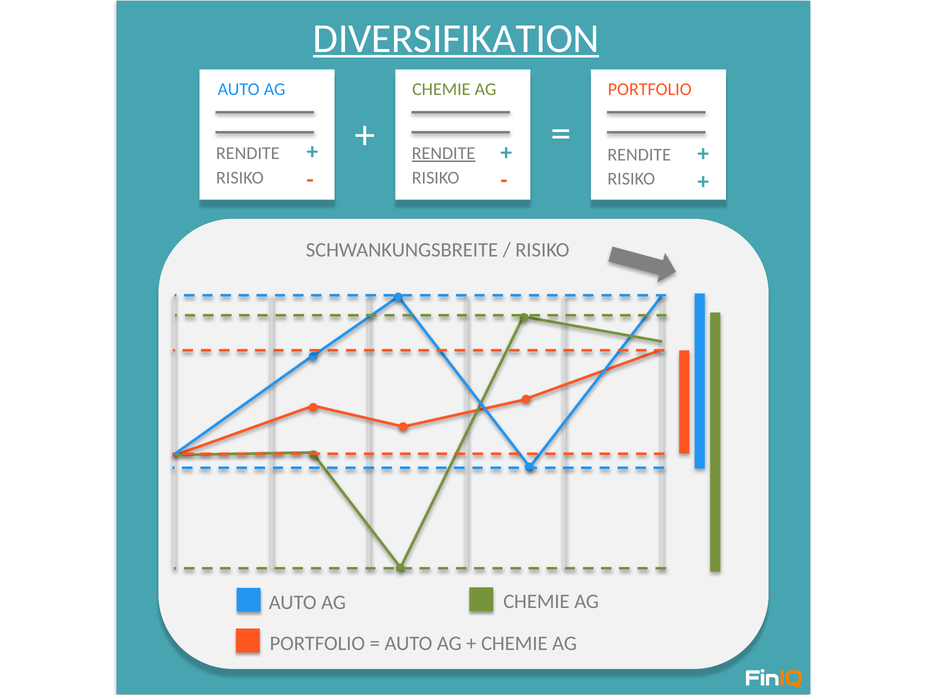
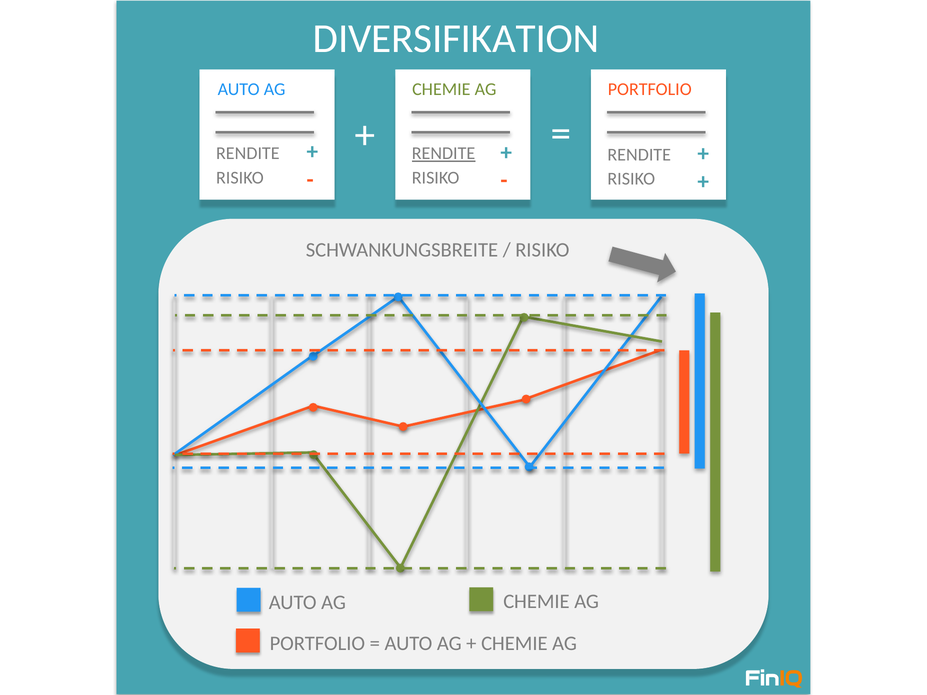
DIVERSIFIKATION underline: present -> none
